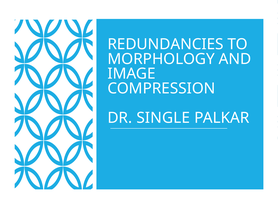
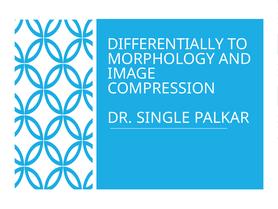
REDUNDANCIES: REDUNDANCIES -> DIFFERENTIALLY
